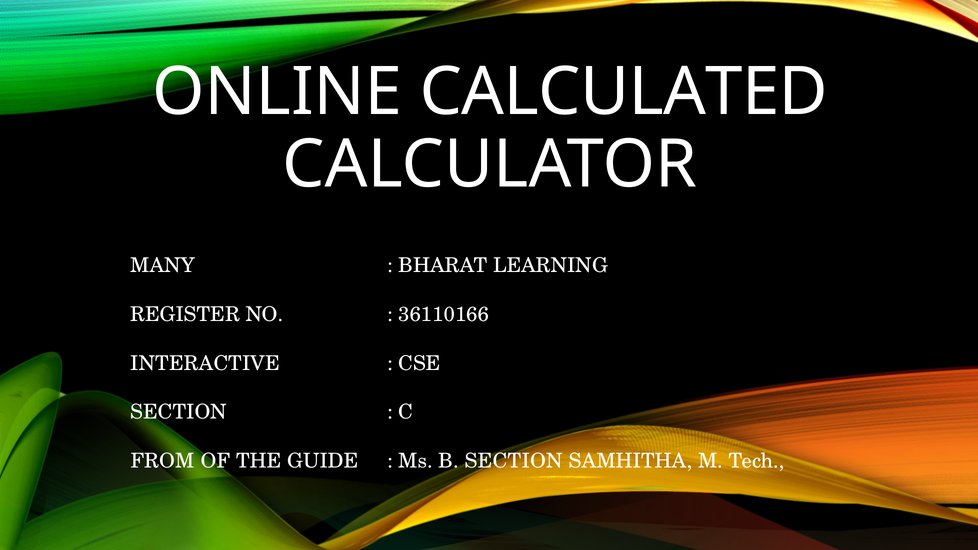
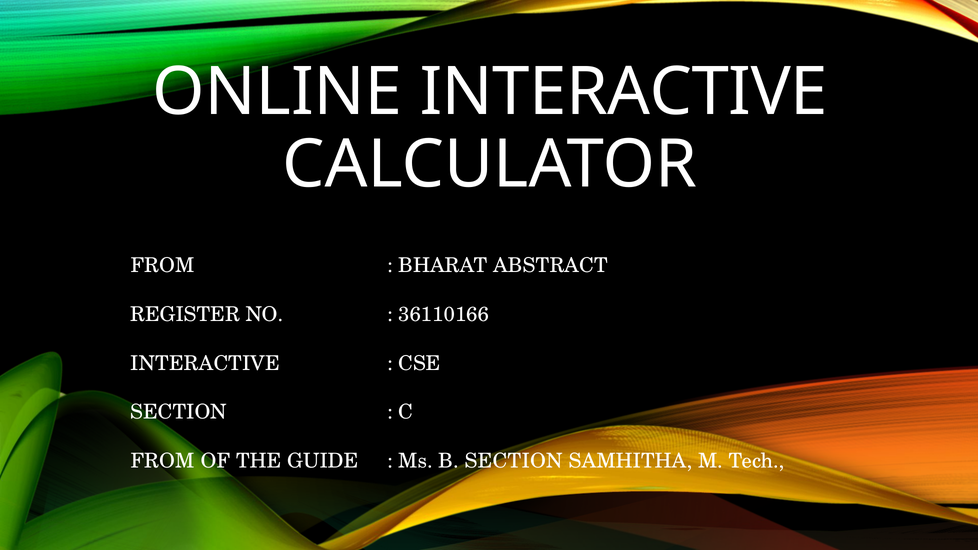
ONLINE CALCULATED: CALCULATED -> INTERACTIVE
MANY at (163, 266): MANY -> FROM
LEARNING: LEARNING -> ABSTRACT
